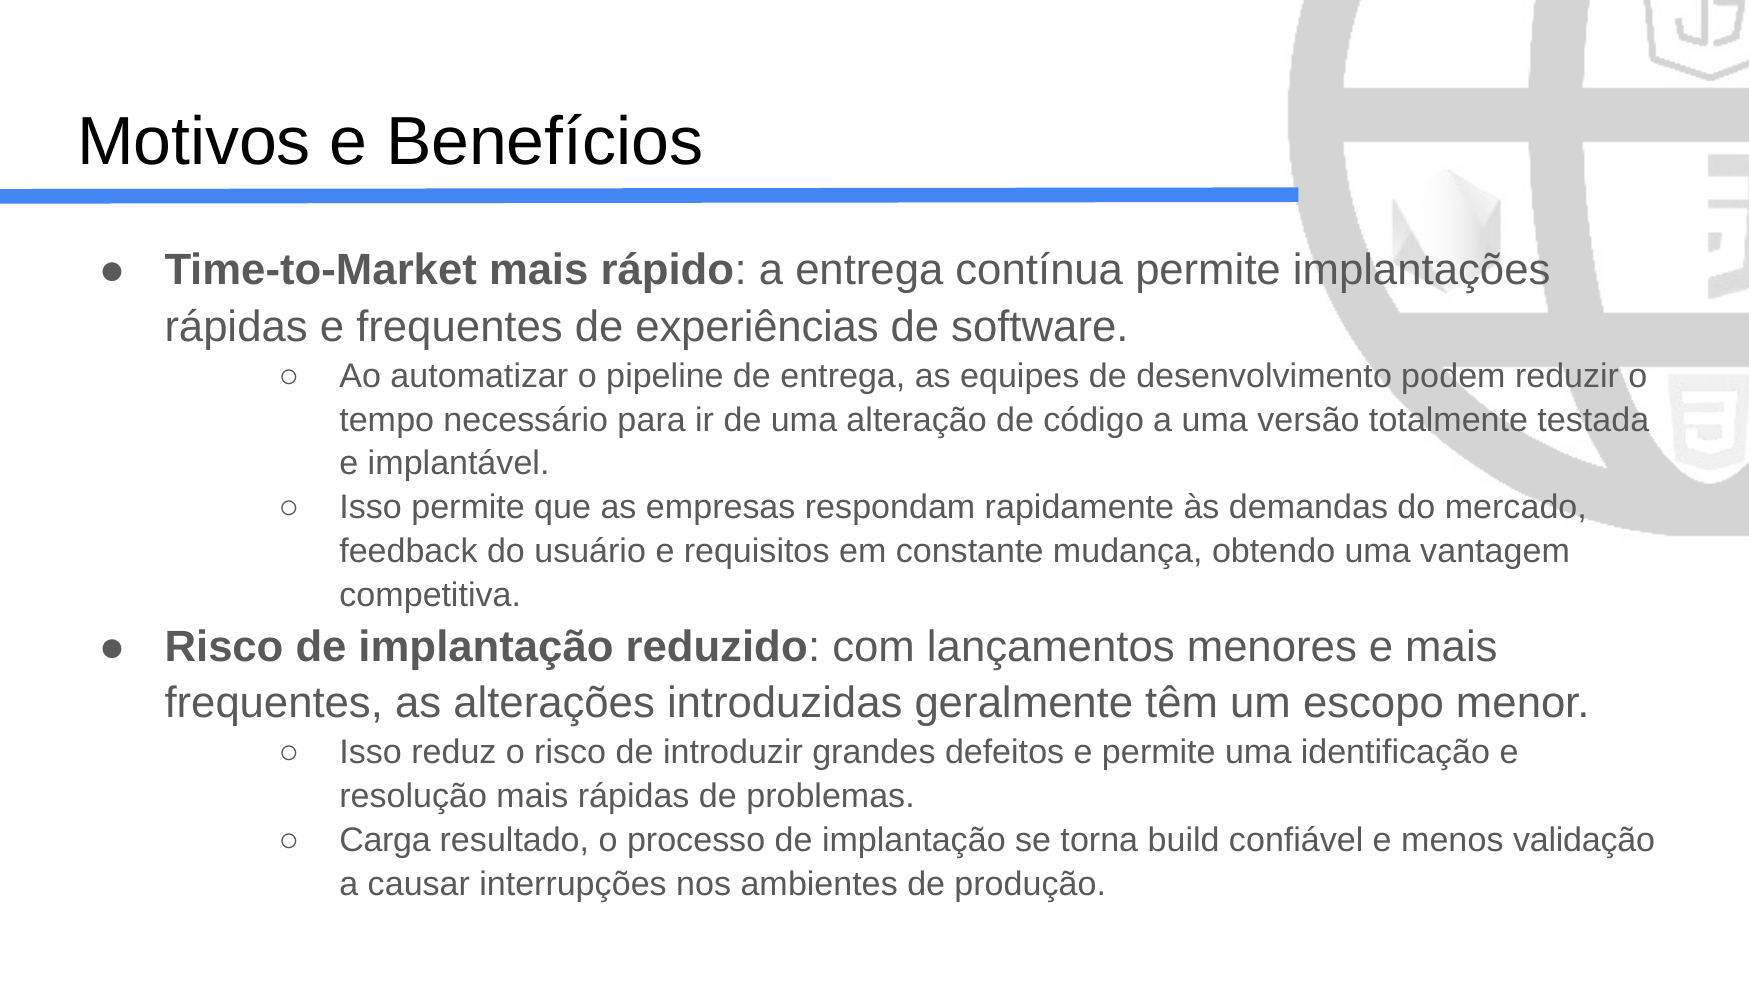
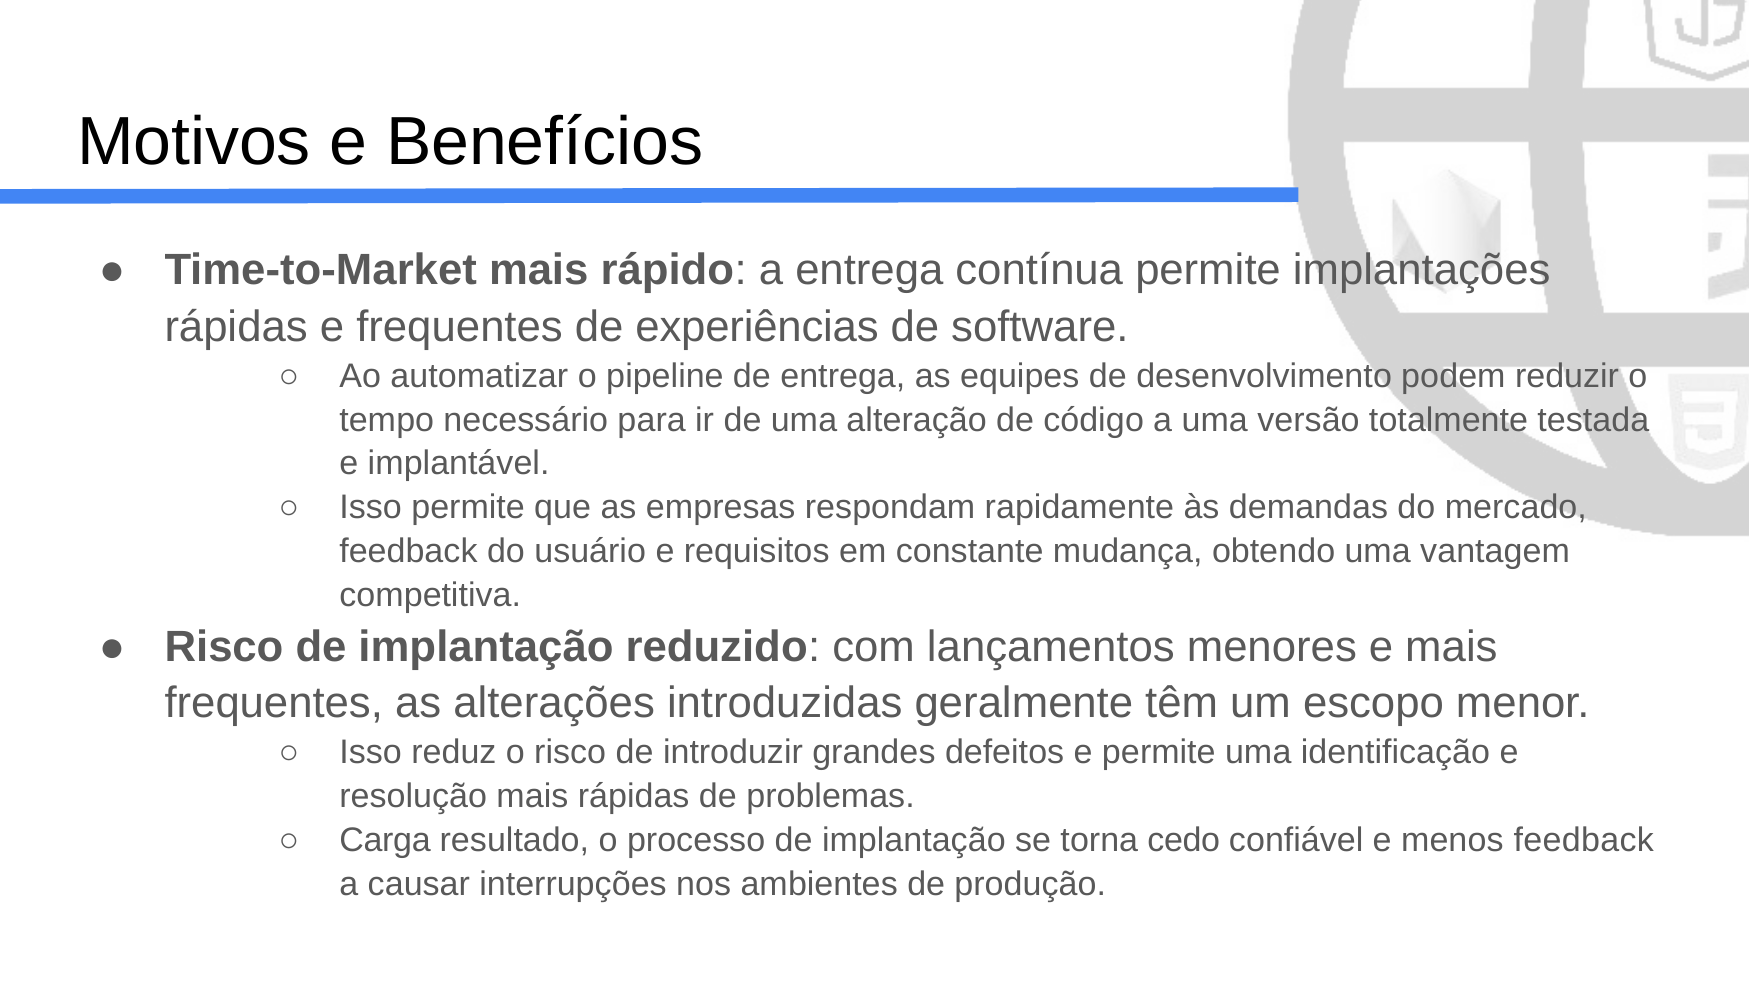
build: build -> cedo
menos validação: validação -> feedback
